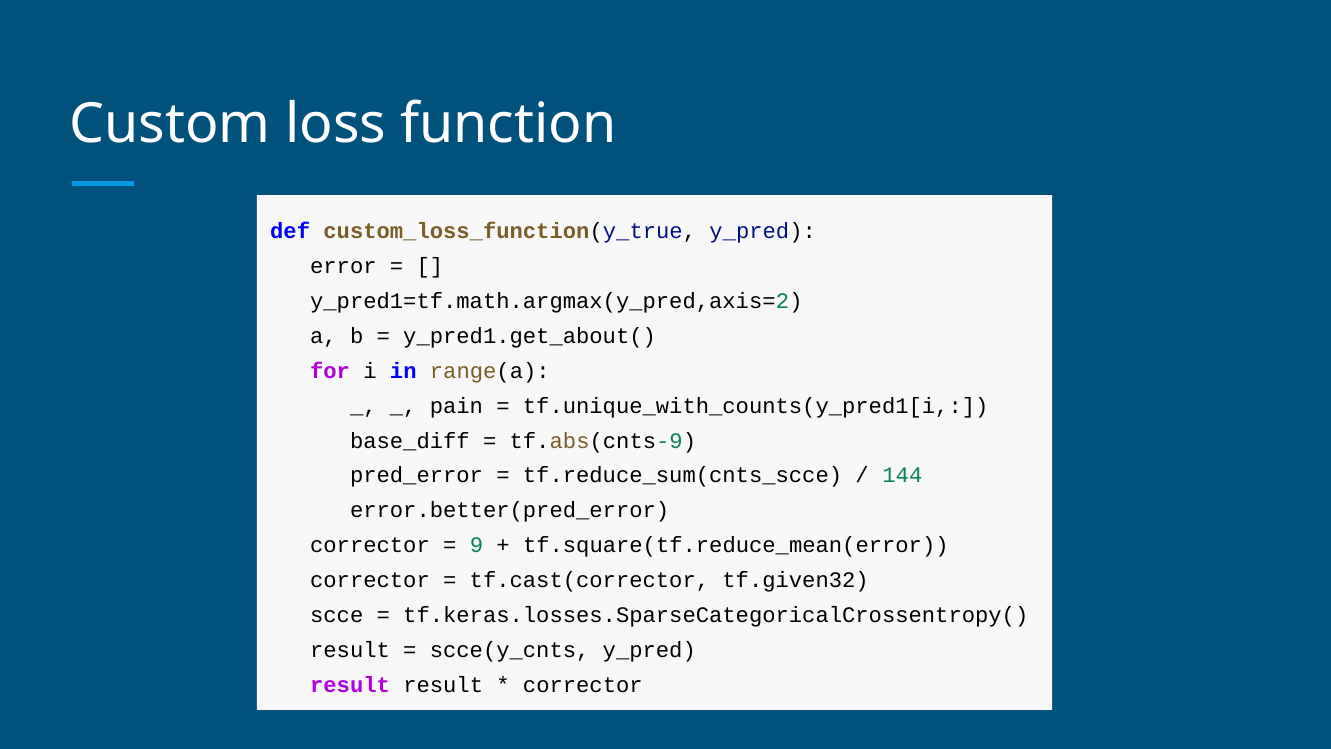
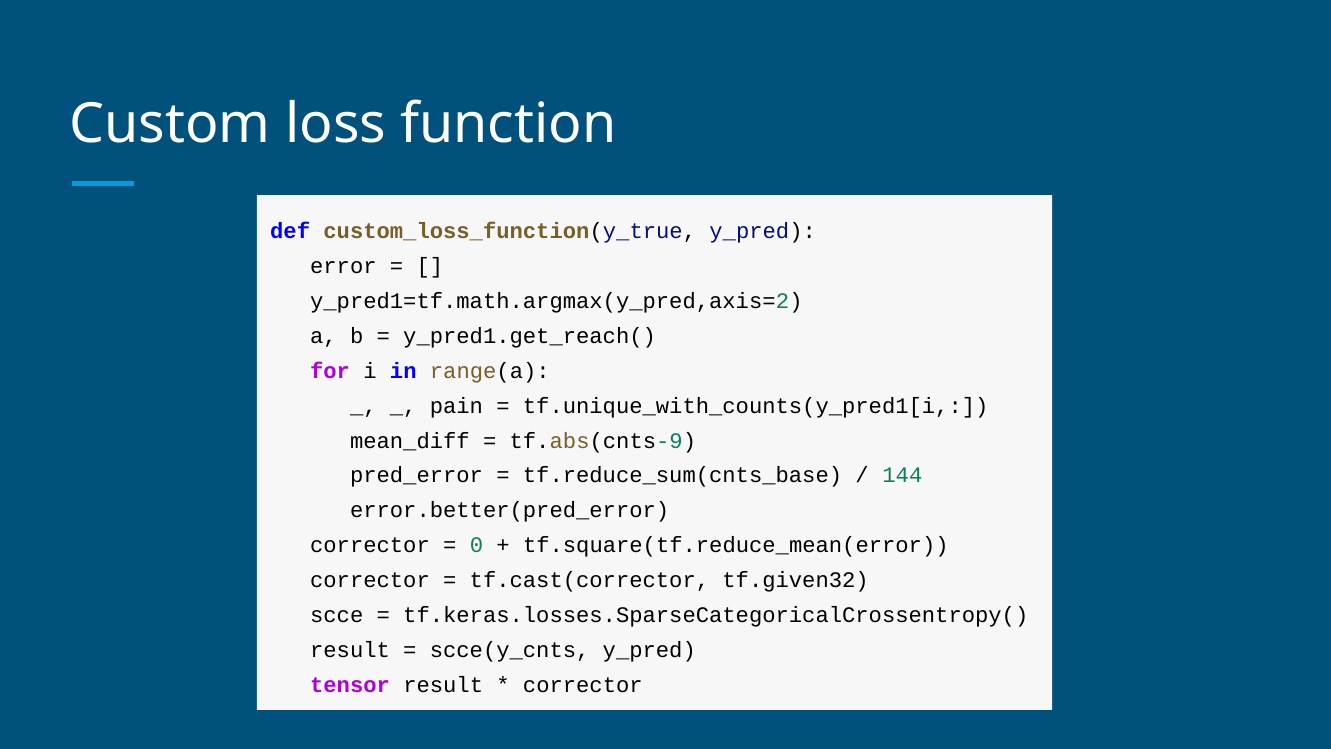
y_pred1.get_about(: y_pred1.get_about( -> y_pred1.get_reach(
base_diff: base_diff -> mean_diff
tf.reduce_sum(cnts_scce: tf.reduce_sum(cnts_scce -> tf.reduce_sum(cnts_base
9: 9 -> 0
result at (350, 684): result -> tensor
